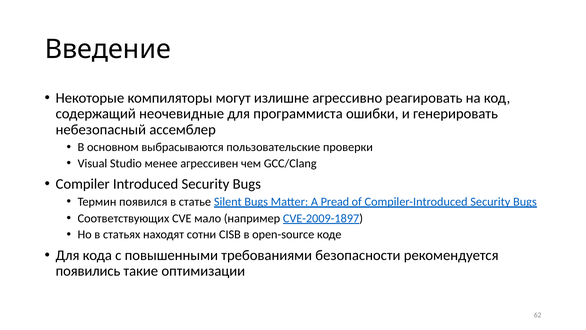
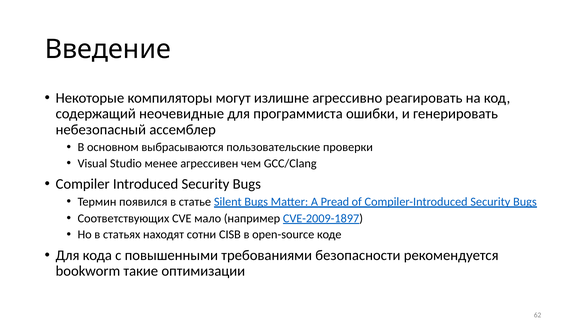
появились: появились -> bookworm
